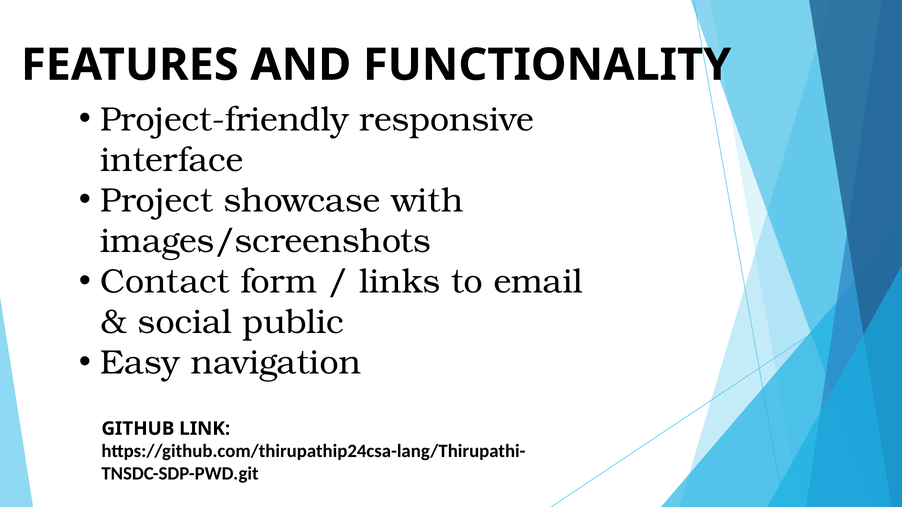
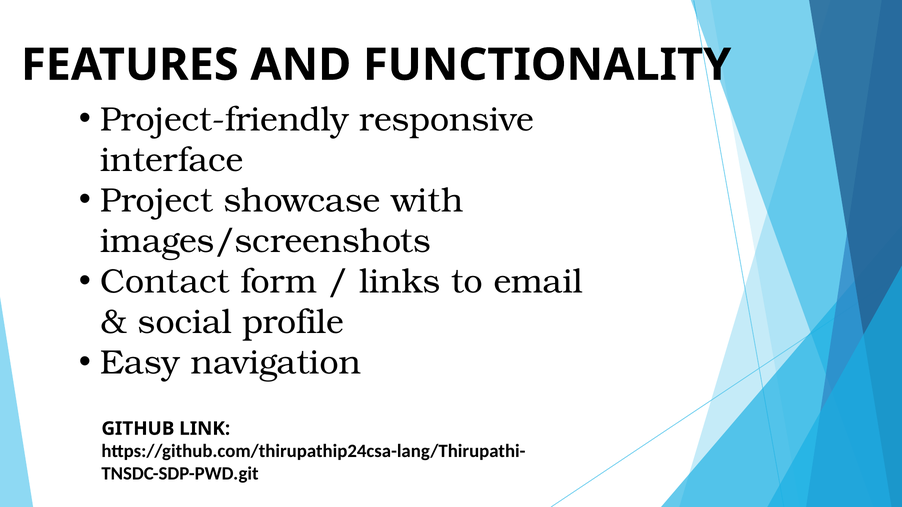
public: public -> profile
